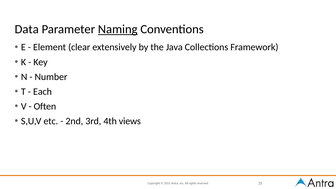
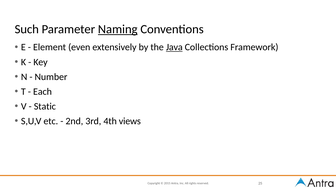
Data: Data -> Such
clear: clear -> even
Java underline: none -> present
Often: Often -> Static
